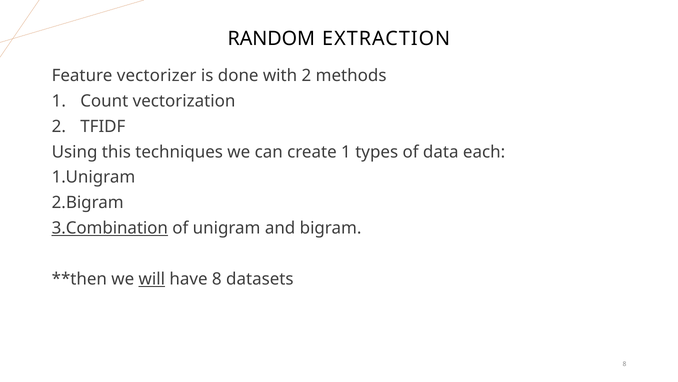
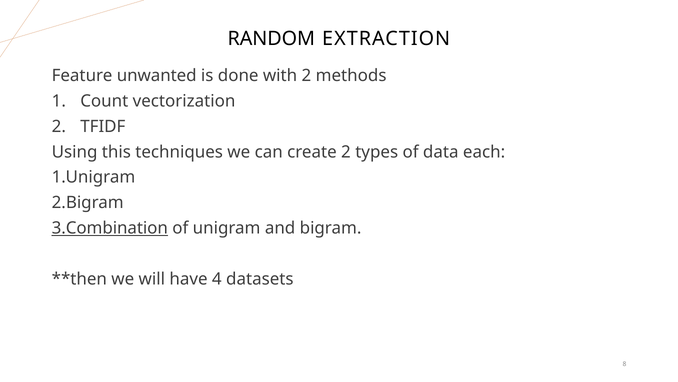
vectorizer: vectorizer -> unwanted
create 1: 1 -> 2
will underline: present -> none
have 8: 8 -> 4
